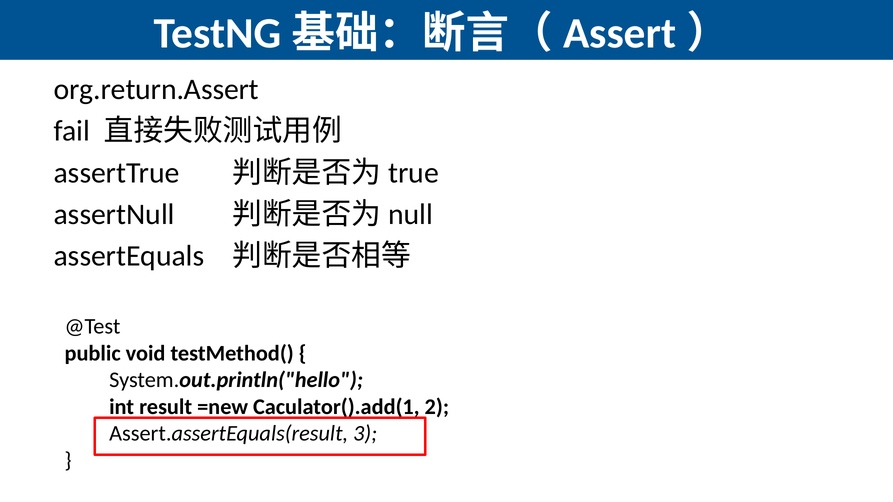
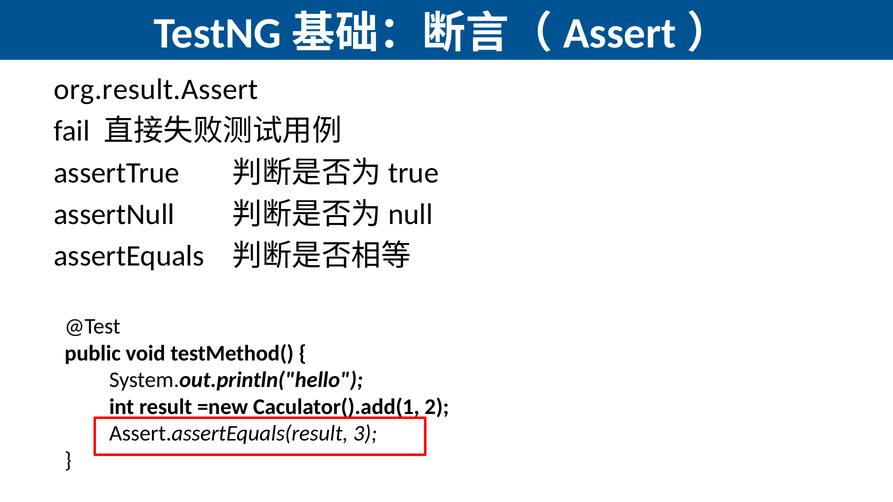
org.return.Assert: org.return.Assert -> org.result.Assert
